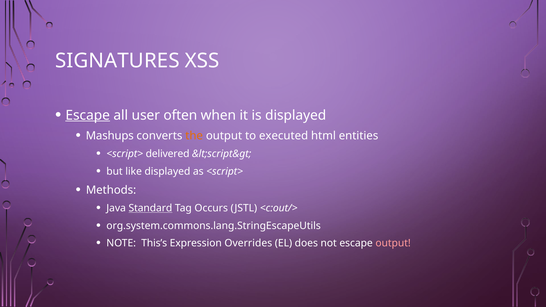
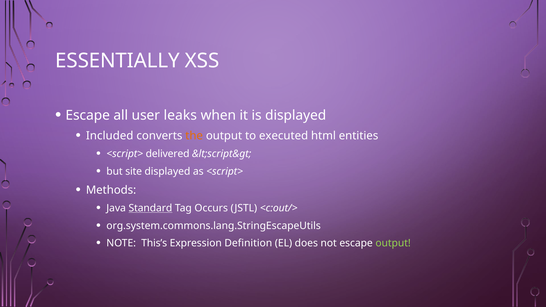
SIGNATURES: SIGNATURES -> ESSENTIALLY
Escape at (88, 115) underline: present -> none
often: often -> leaks
Mashups: Mashups -> Included
like: like -> site
Overrides: Overrides -> Definition
output at (393, 243) colour: pink -> light green
